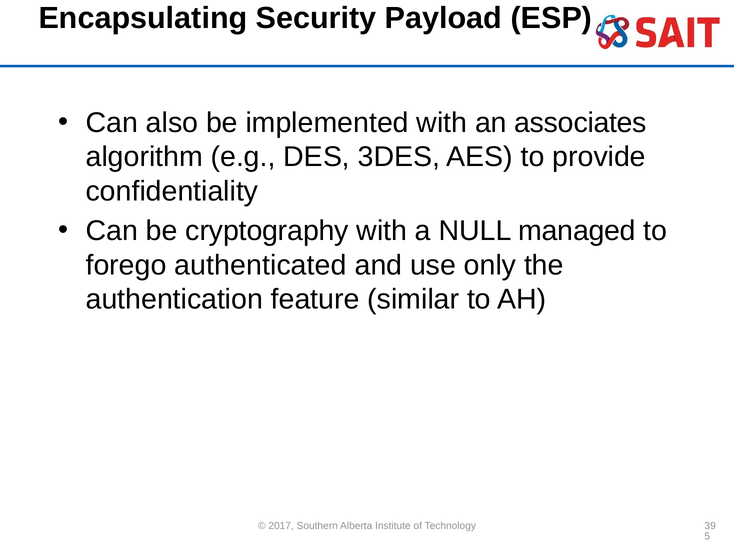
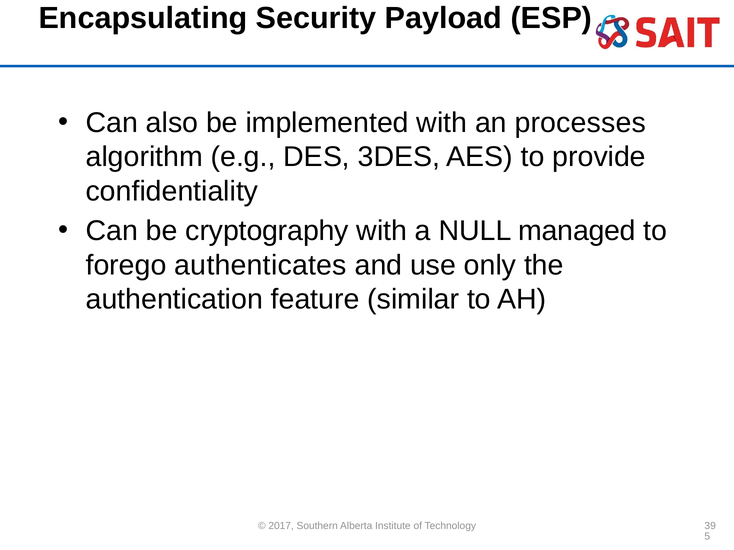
associates: associates -> processes
authenticated: authenticated -> authenticates
